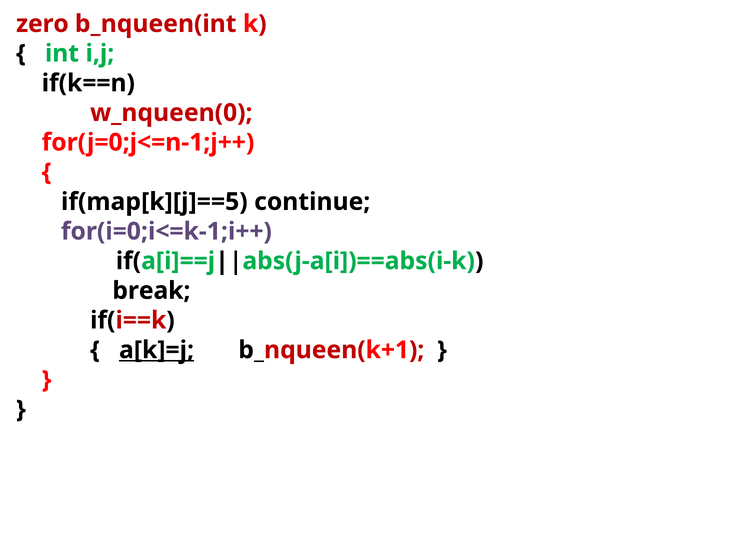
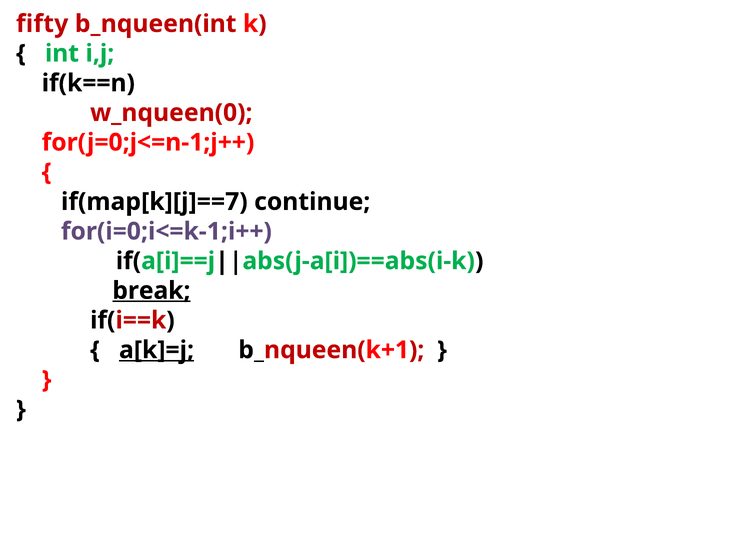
zero: zero -> fifty
if(map[k][j]==5: if(map[k][j]==5 -> if(map[k][j]==7
break underline: none -> present
